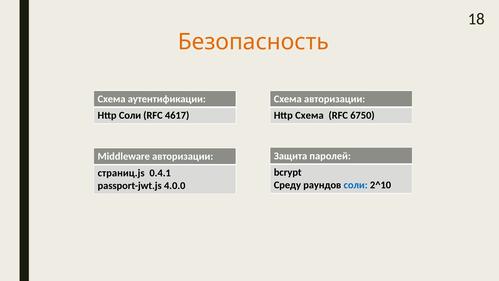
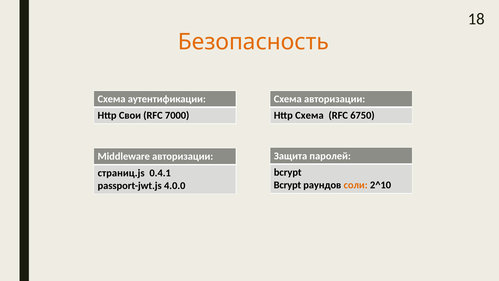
Http Соли: Соли -> Свои
4617: 4617 -> 7000
Среду at (287, 185): Среду -> Bcrypt
соли at (356, 185) colour: blue -> orange
